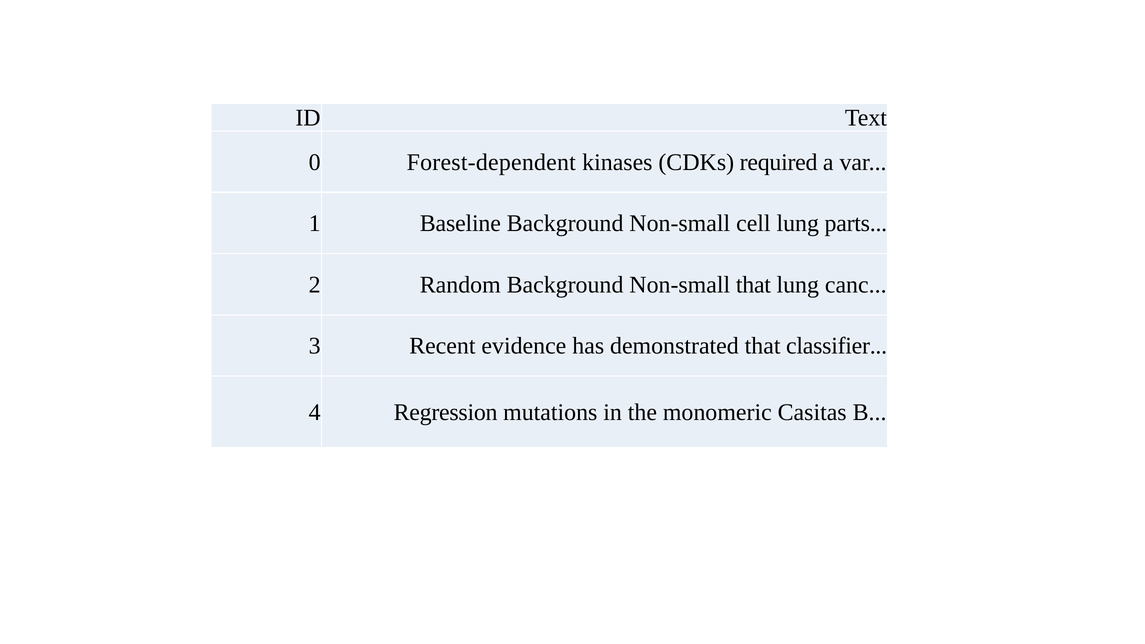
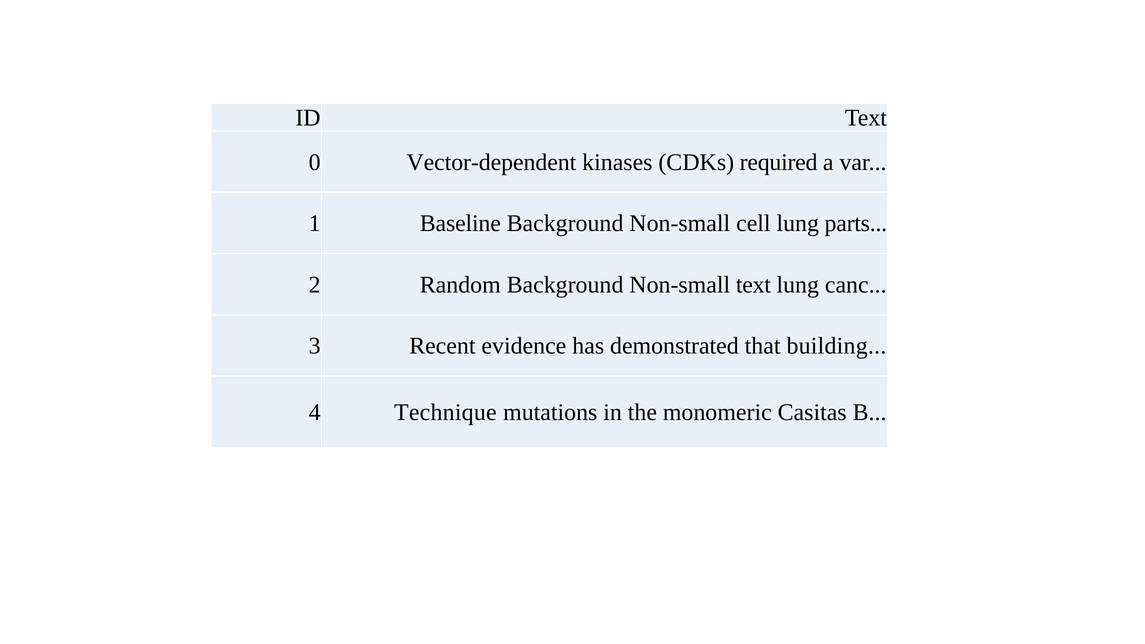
Forest-dependent: Forest-dependent -> Vector-dependent
Non-small that: that -> text
classifier: classifier -> building
Regression: Regression -> Technique
